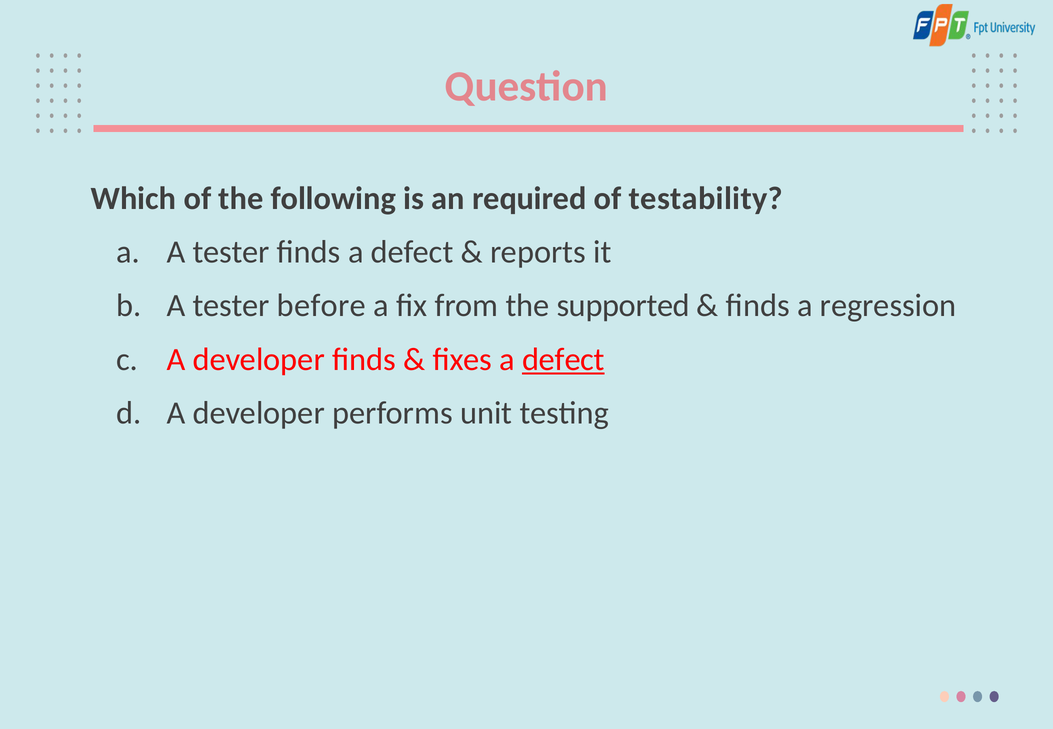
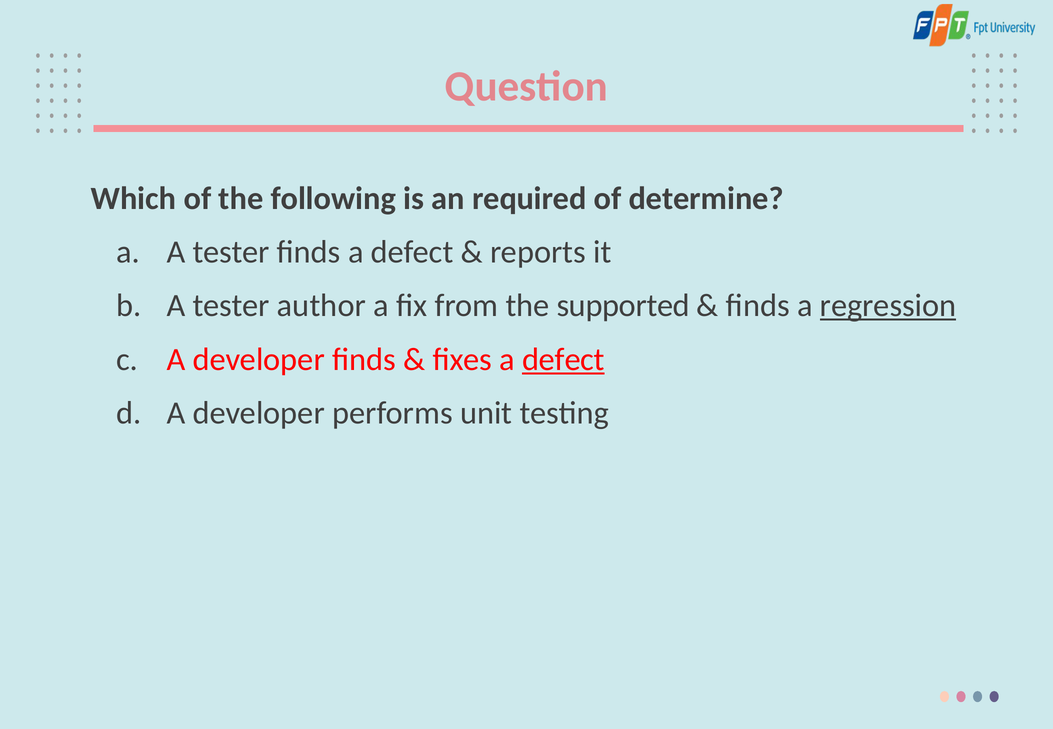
testability: testability -> determine
before: before -> author
regression underline: none -> present
